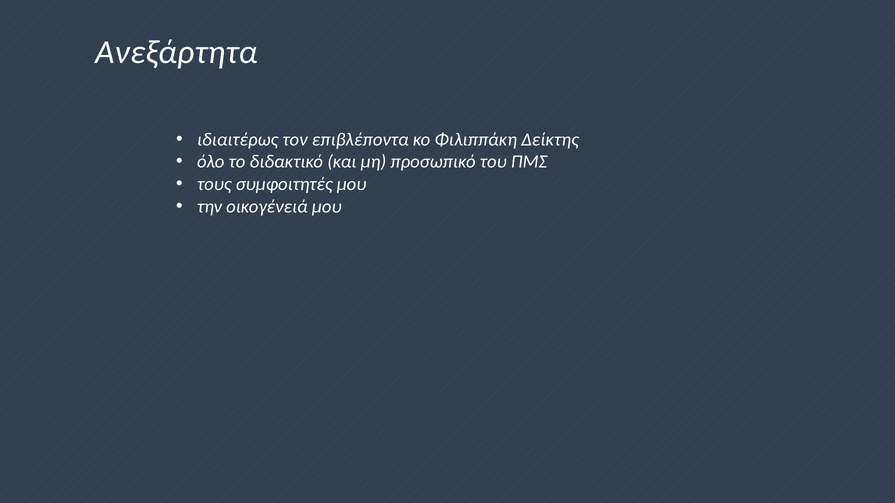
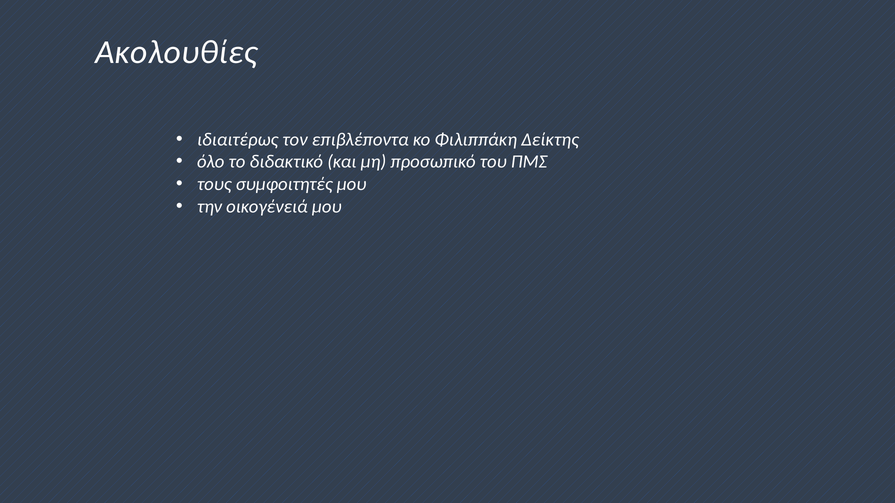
Ανεξάρτητα: Ανεξάρτητα -> Ακολουθίες
